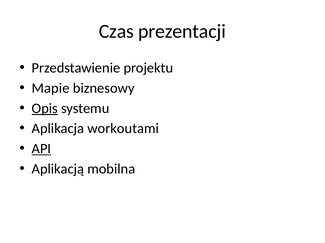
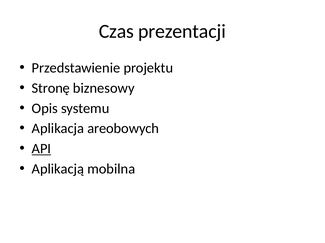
Mapie: Mapie -> Stronę
Opis underline: present -> none
workoutami: workoutami -> areobowych
